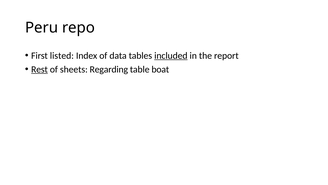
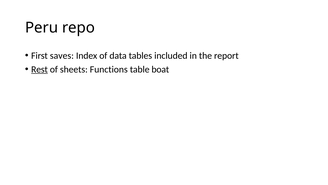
listed: listed -> saves
included underline: present -> none
Regarding: Regarding -> Functions
